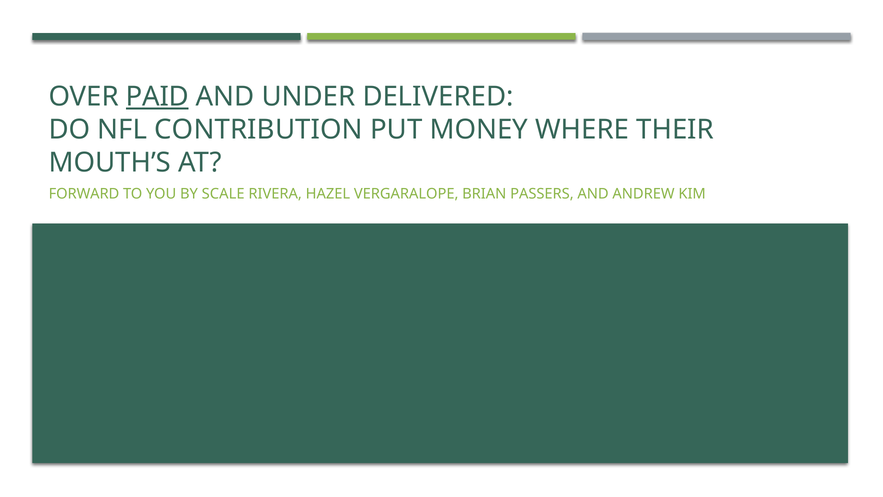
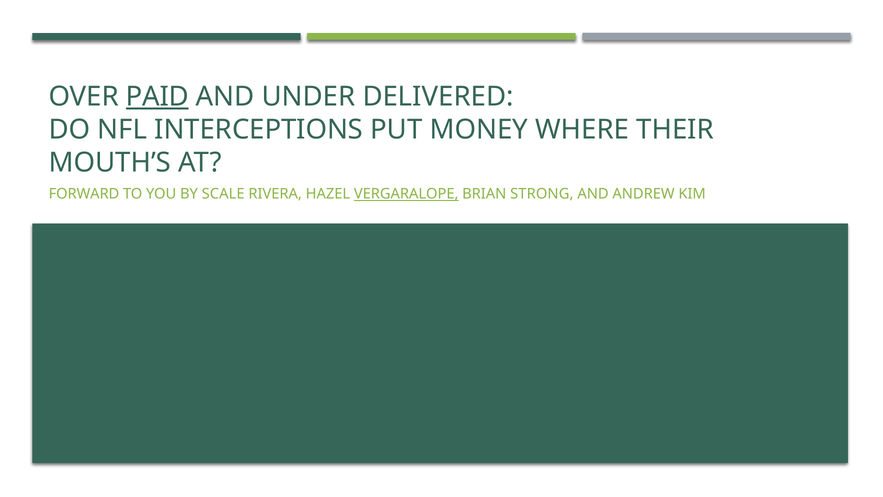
CONTRIBUTION: CONTRIBUTION -> INTERCEPTIONS
VERGARALOPE underline: none -> present
PASSERS: PASSERS -> STRONG
